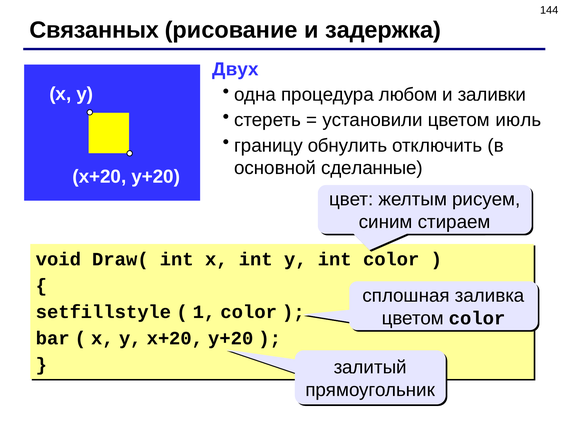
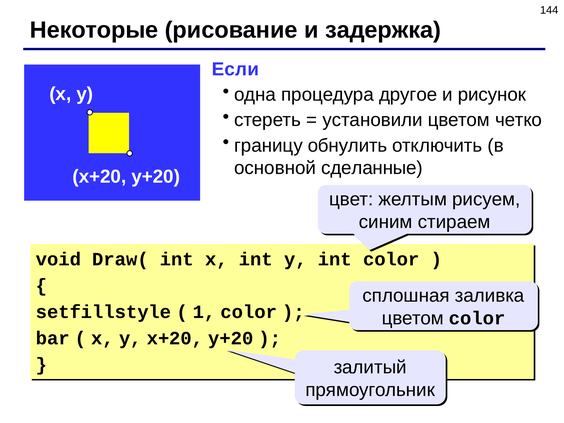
Связанных: Связанных -> Некоторые
Двух: Двух -> Если
любом: любом -> другое
заливки: заливки -> рисунок
июль: июль -> четко
